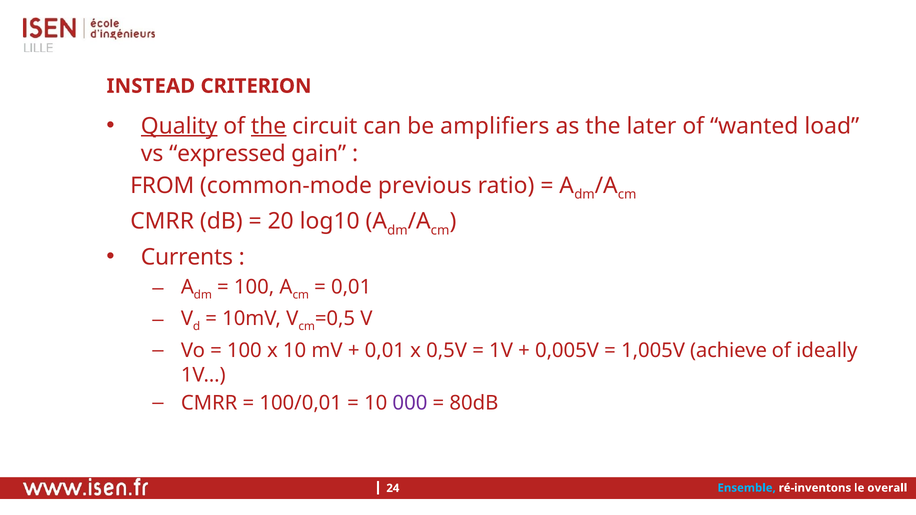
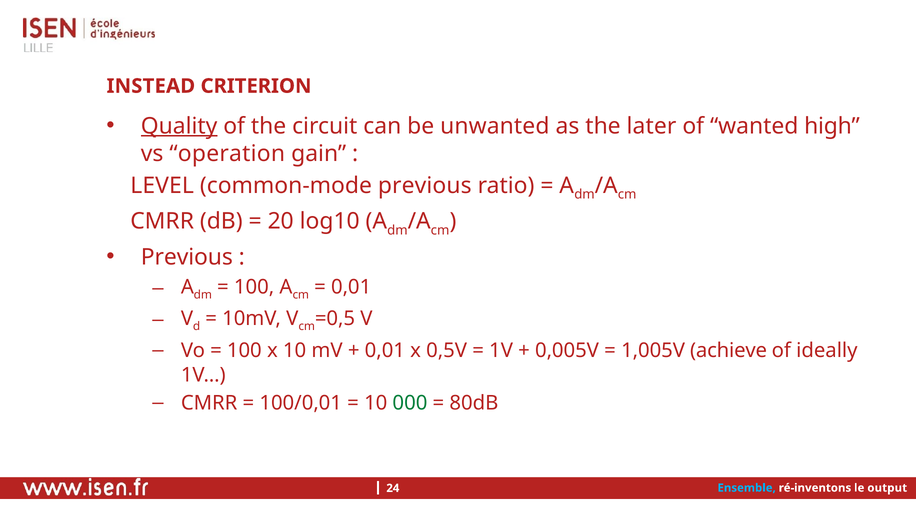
the at (269, 126) underline: present -> none
amplifiers: amplifiers -> unwanted
load: load -> high
expressed: expressed -> operation
FROM: FROM -> LEVEL
Currents at (187, 257): Currents -> Previous
000 colour: purple -> green
overall: overall -> output
